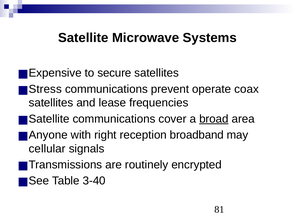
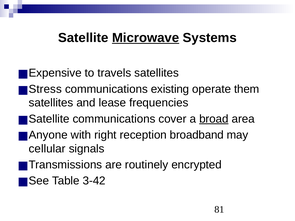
Microwave underline: none -> present
secure: secure -> travels
prevent: prevent -> existing
coax: coax -> them
3-40: 3-40 -> 3-42
